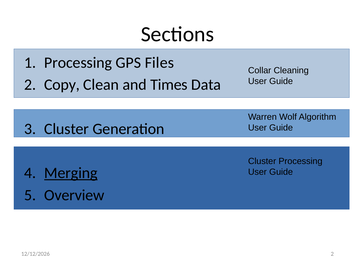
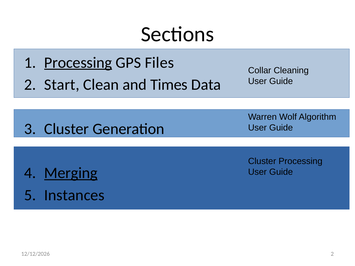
Processing at (78, 63) underline: none -> present
Copy: Copy -> Start
Overview: Overview -> Instances
